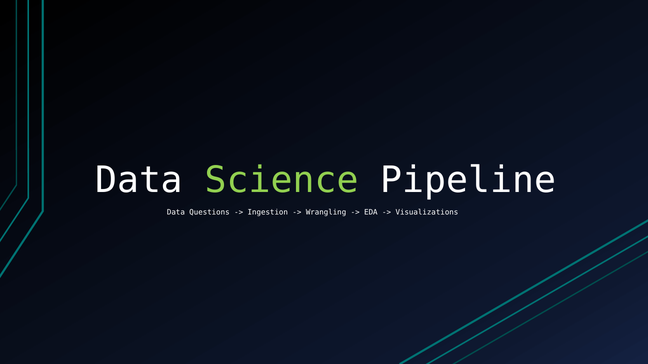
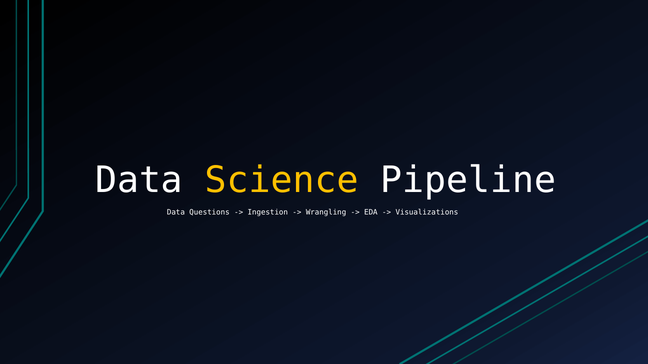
Science colour: light green -> yellow
